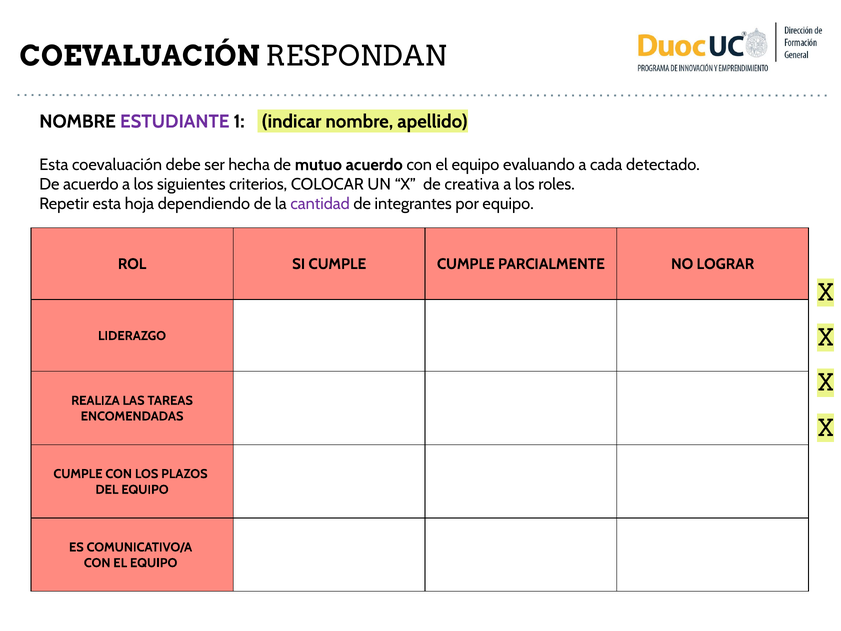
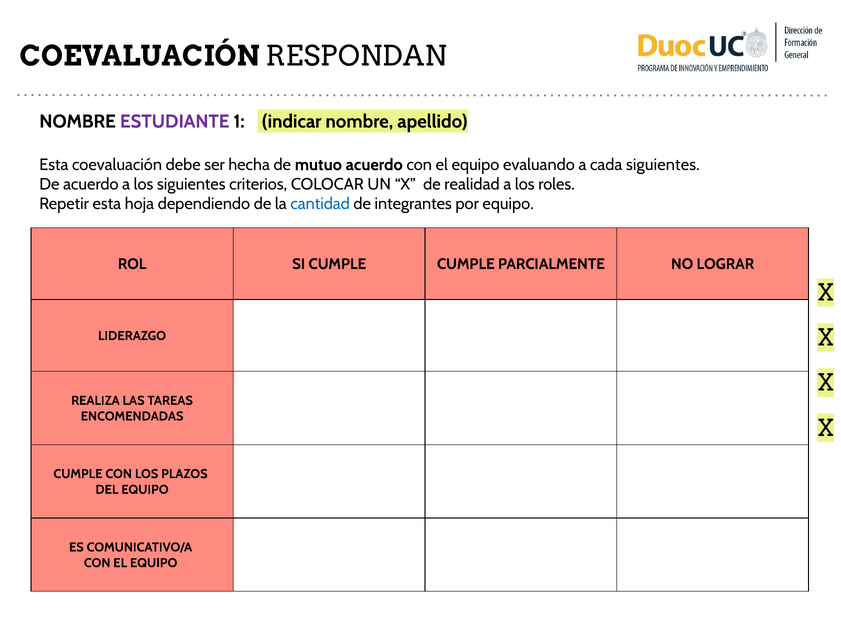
cada detectado: detectado -> siguientes
creativa: creativa -> realidad
cantidad colour: purple -> blue
